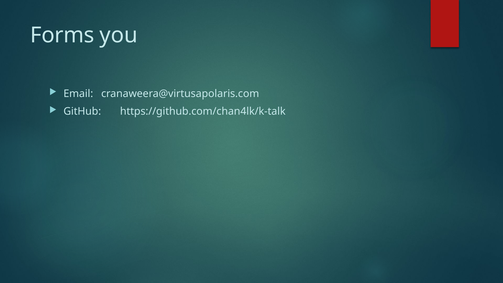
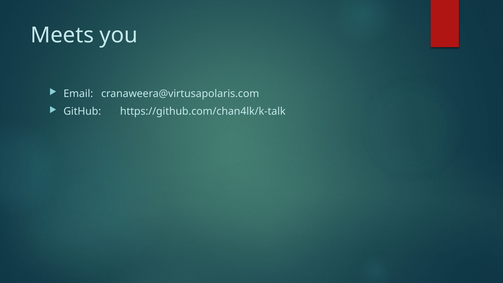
Forms: Forms -> Meets
